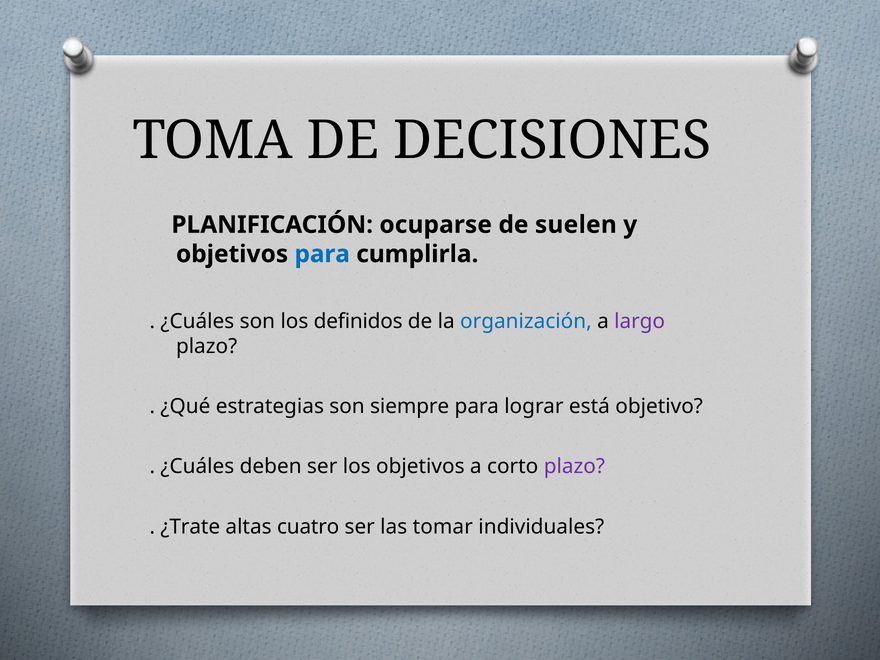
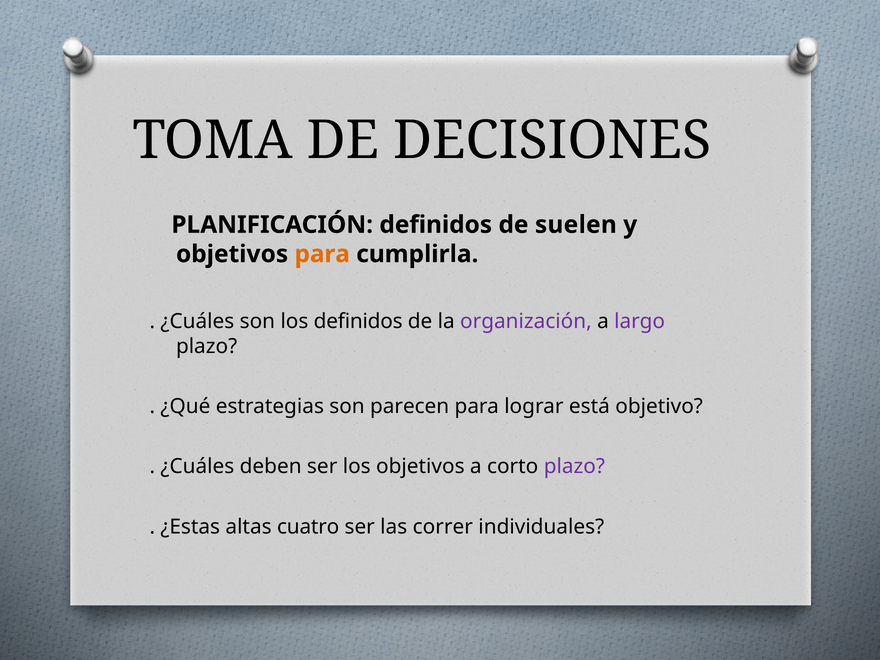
PLANIFICACIÓN ocuparse: ocuparse -> definidos
para at (322, 254) colour: blue -> orange
organización colour: blue -> purple
siempre: siempre -> parecen
¿Trate: ¿Trate -> ¿Estas
tomar: tomar -> correr
